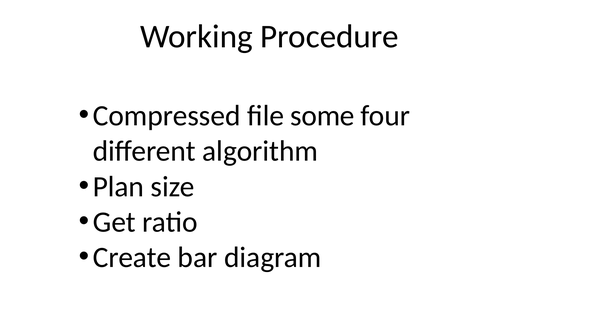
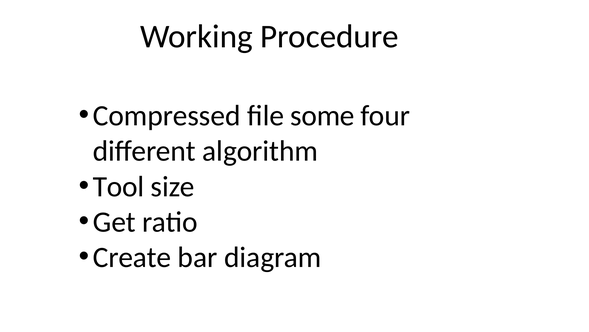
Plan: Plan -> Tool
